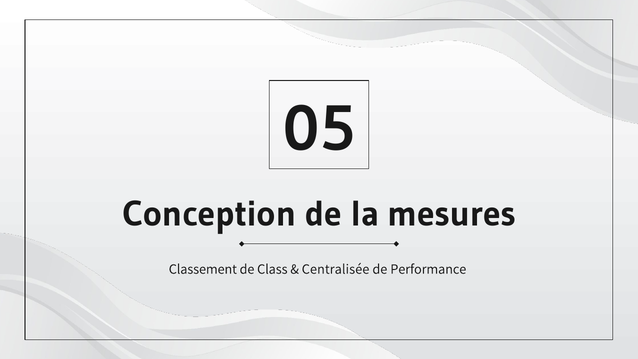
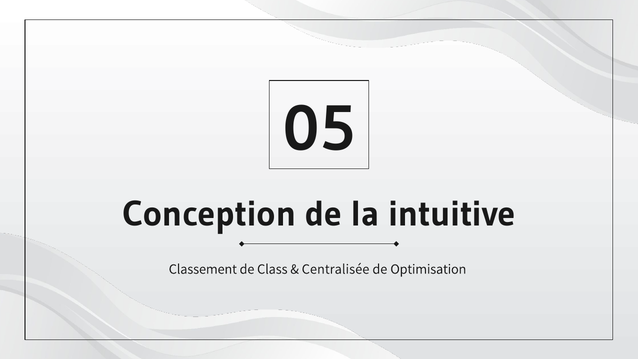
mesures: mesures -> intuitive
Performance: Performance -> Optimisation
